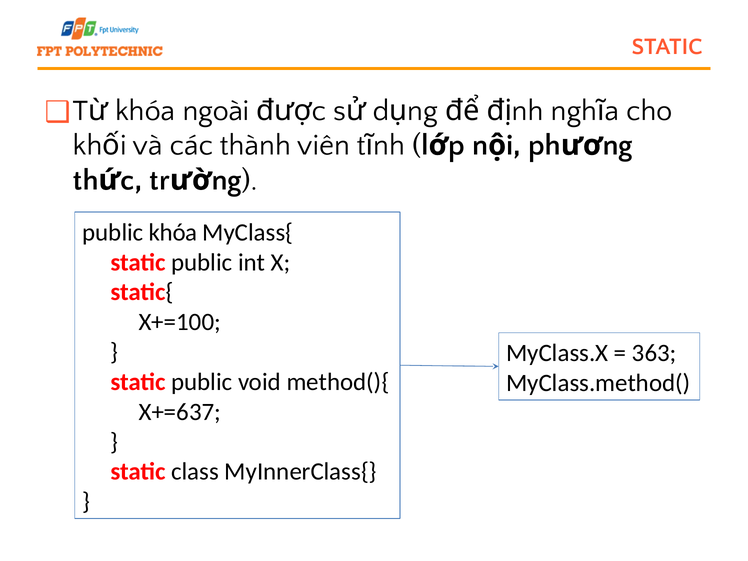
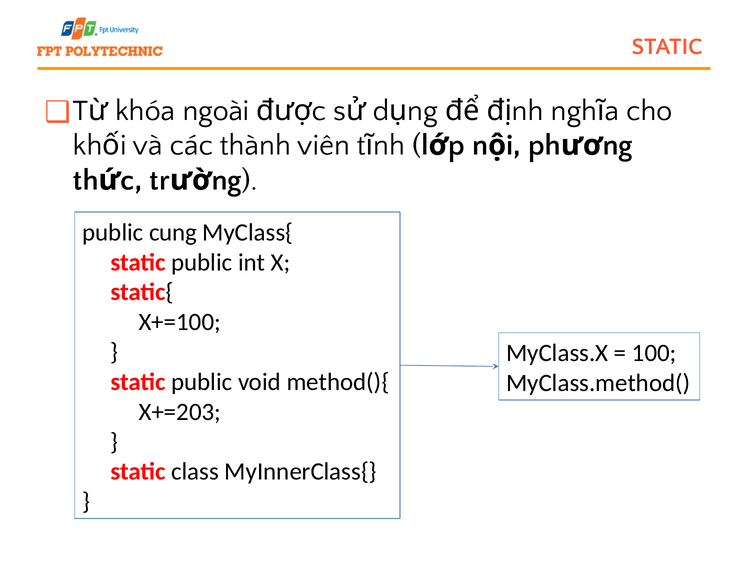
public khóa: khóa -> cung
363: 363 -> 100
X+=637: X+=637 -> X+=203
